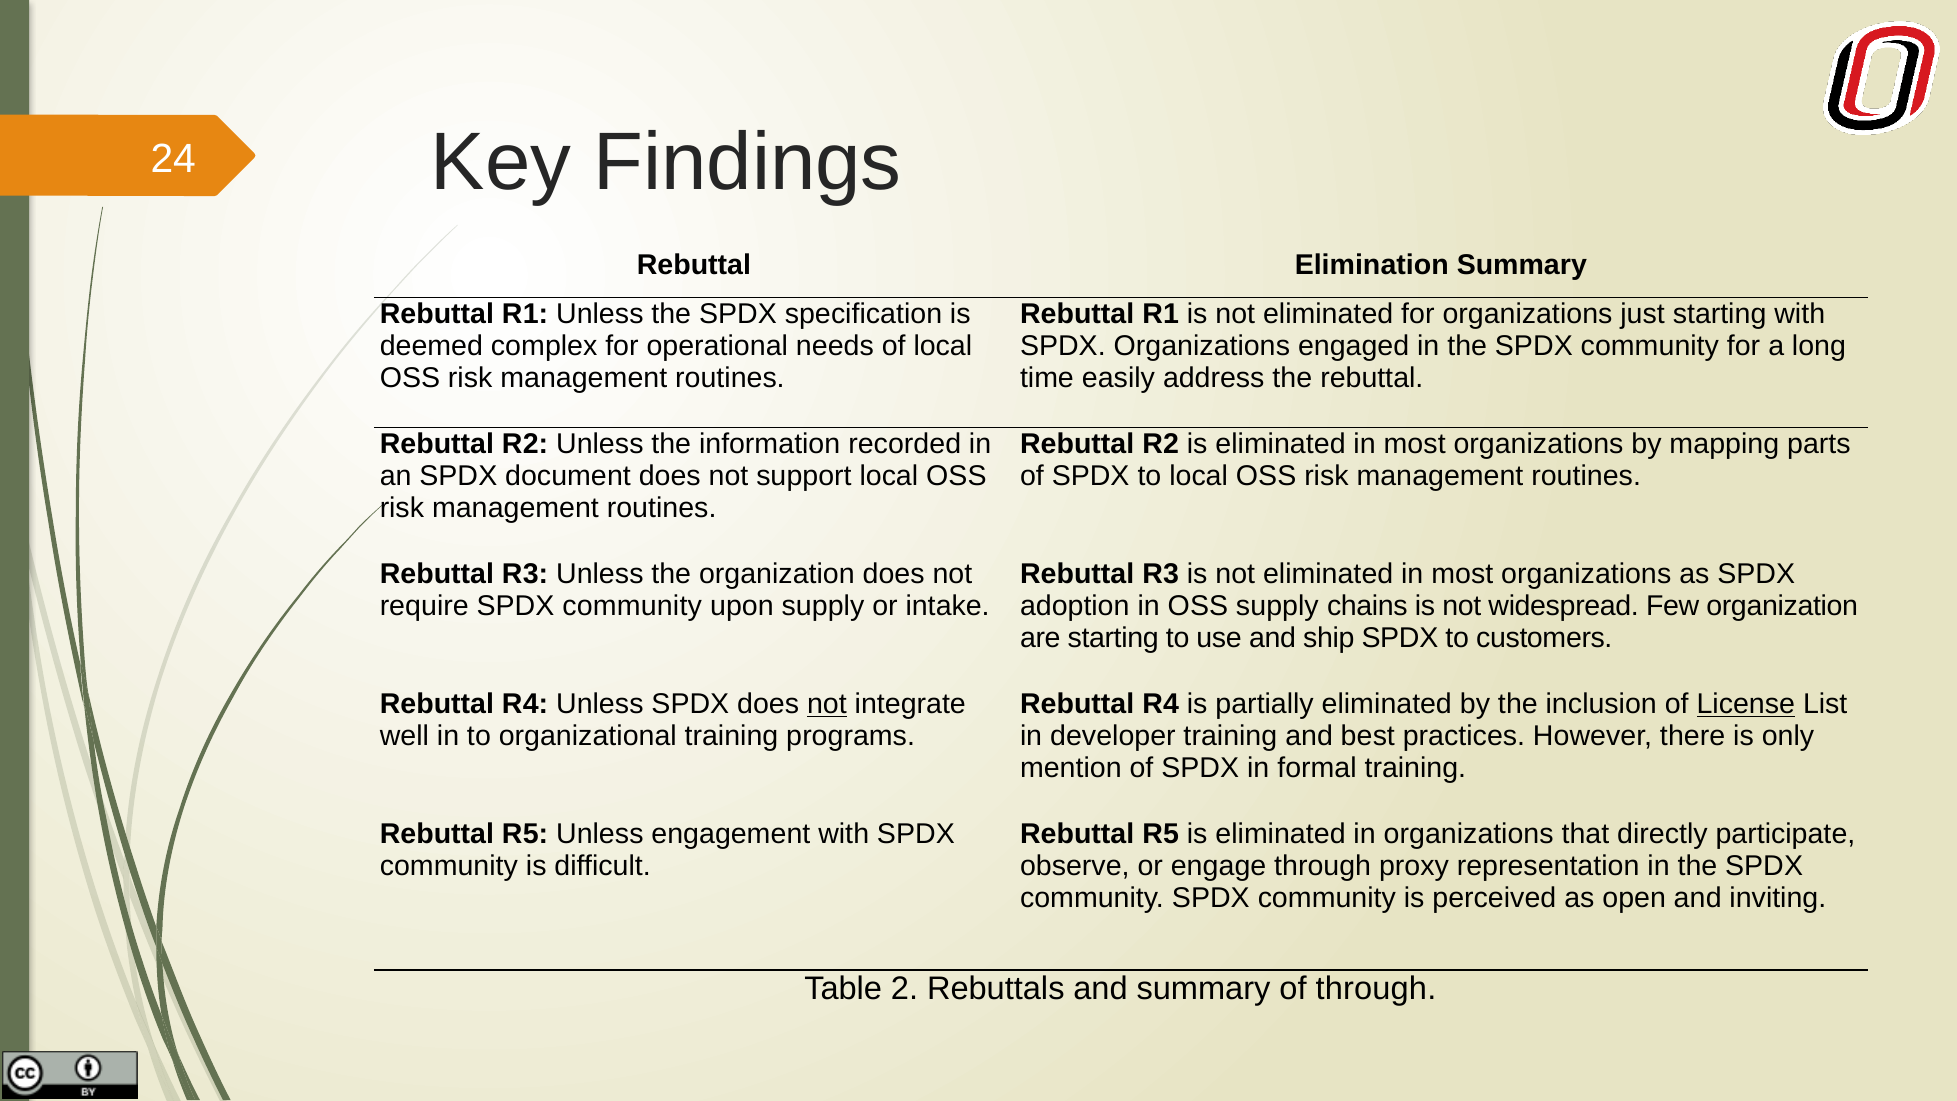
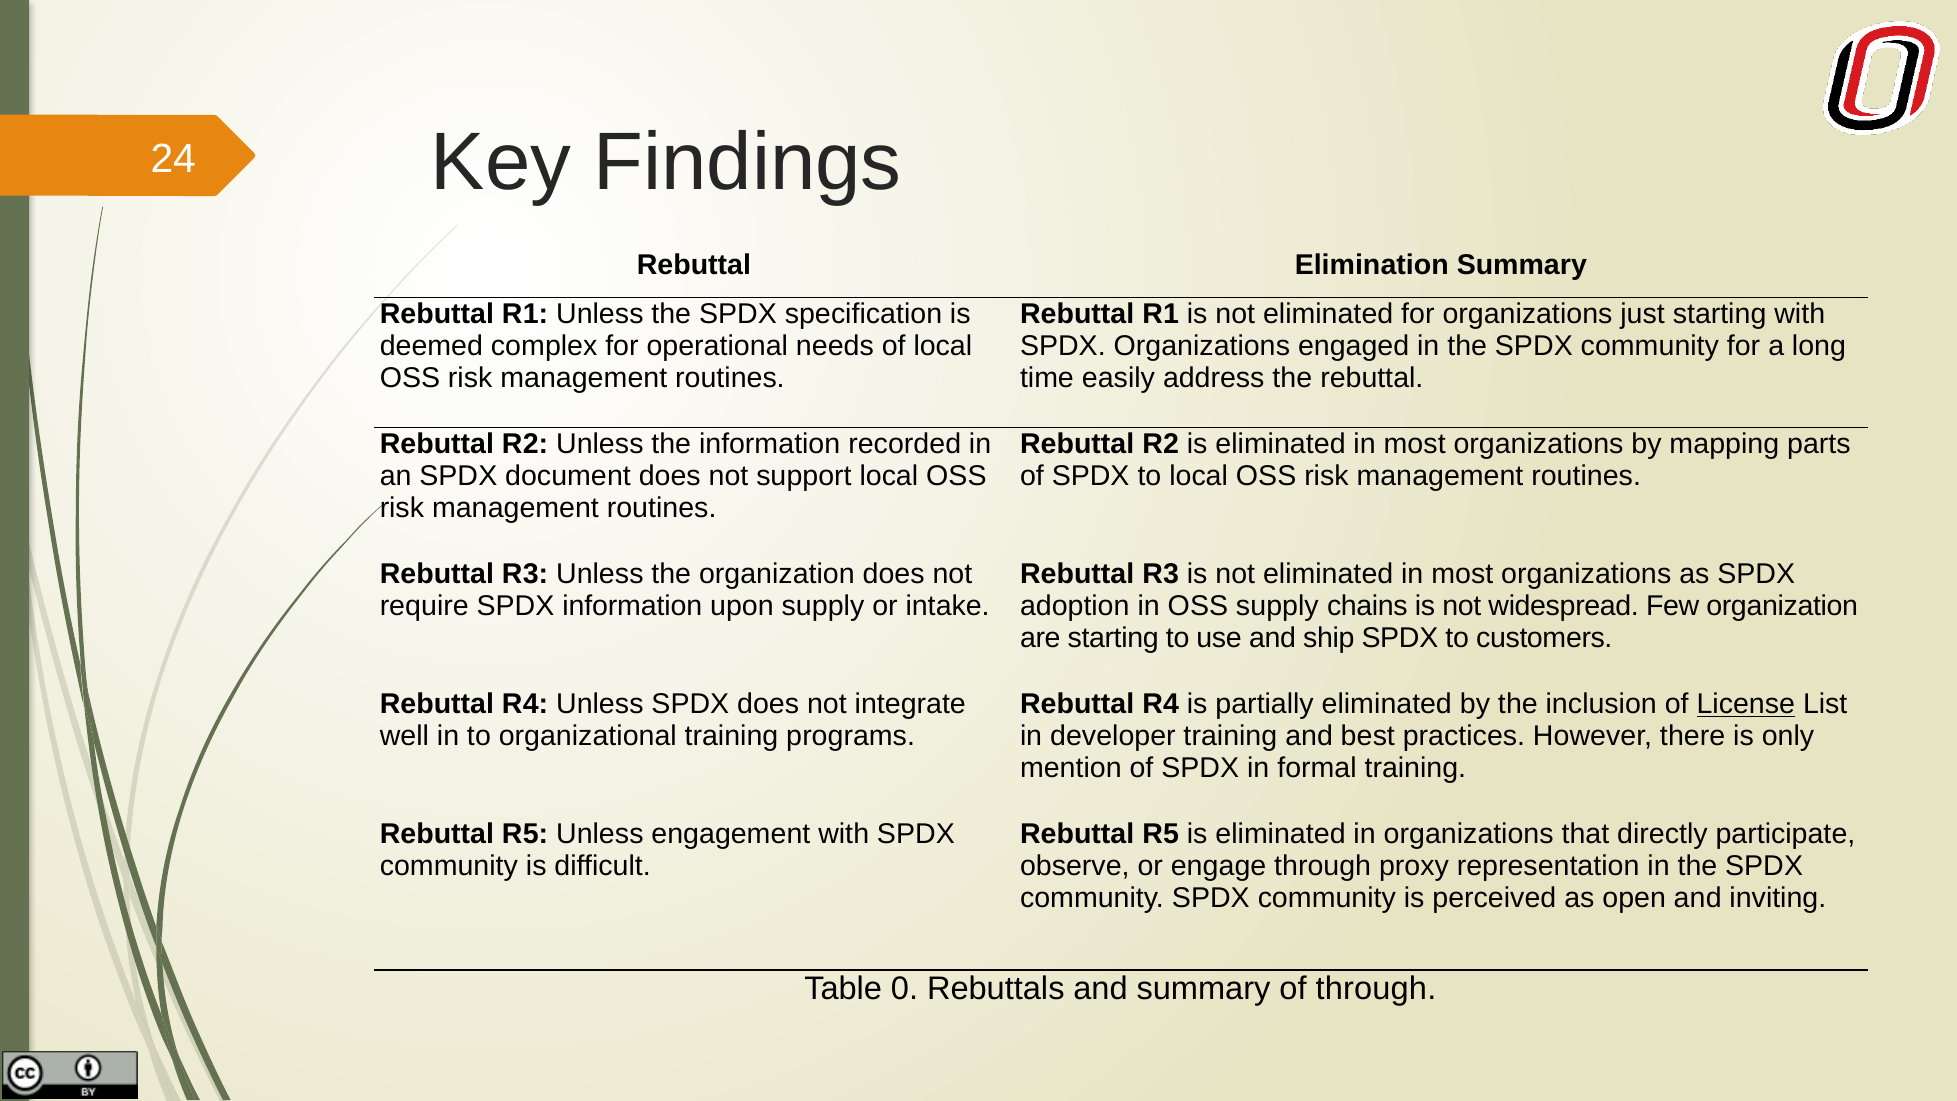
require SPDX community: community -> information
not at (827, 704) underline: present -> none
2: 2 -> 0
